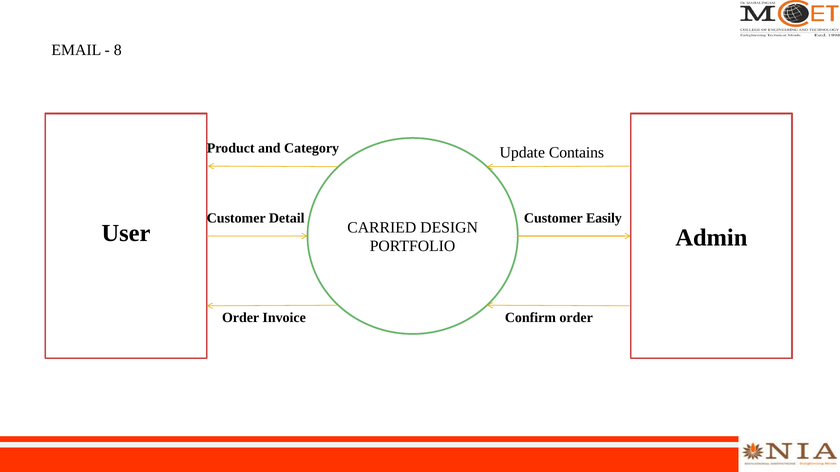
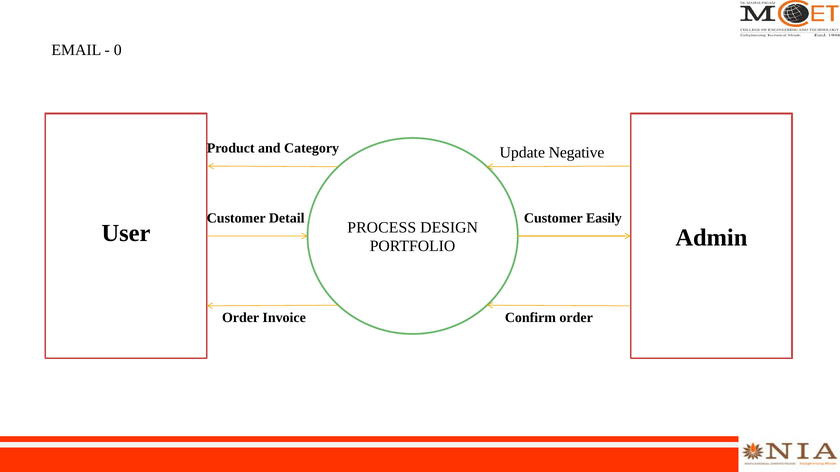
8: 8 -> 0
Contains: Contains -> Negative
CARRIED: CARRIED -> PROCESS
